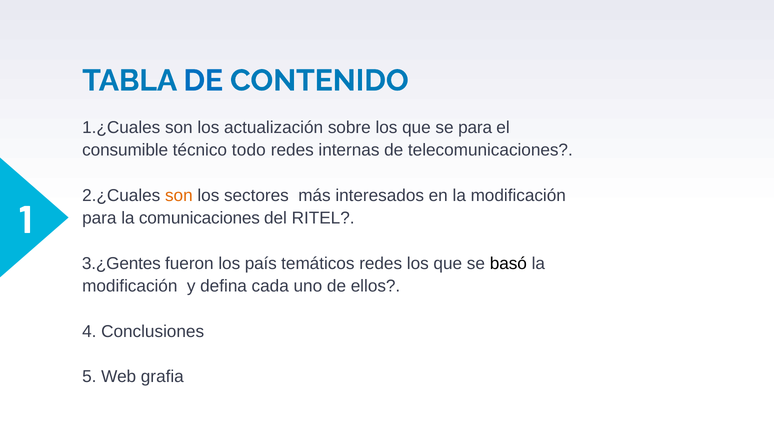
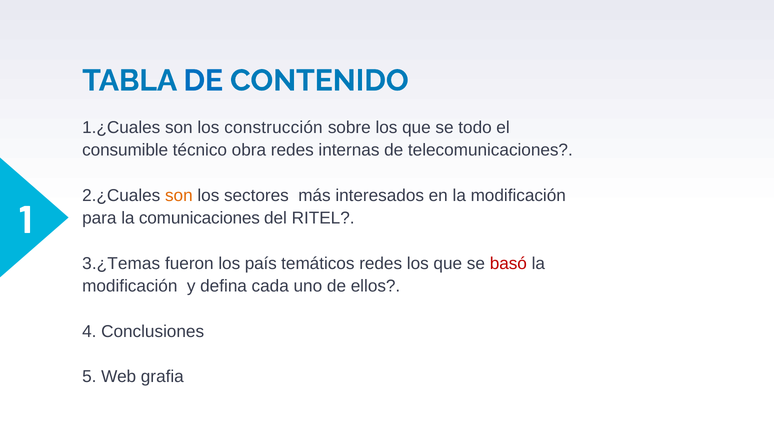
actualización: actualización -> construcción
se para: para -> todo
todo: todo -> obra
3.¿Gentes: 3.¿Gentes -> 3.¿Temas
basó colour: black -> red
